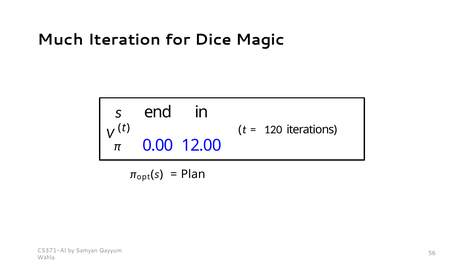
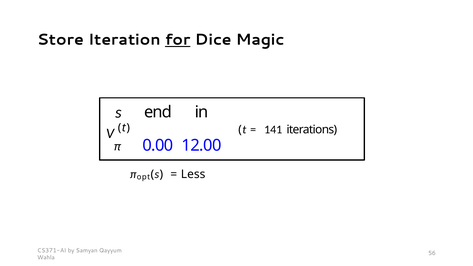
Much: Much -> Store
for underline: none -> present
120: 120 -> 141
Plan: Plan -> Less
